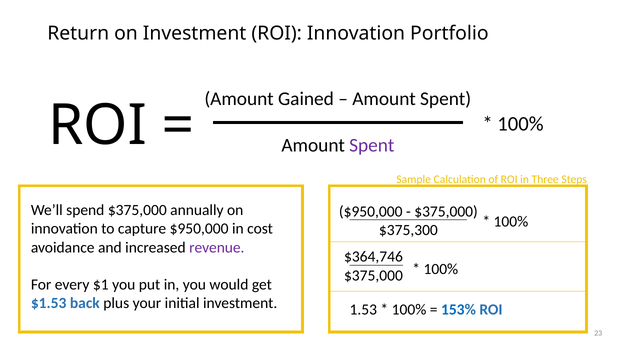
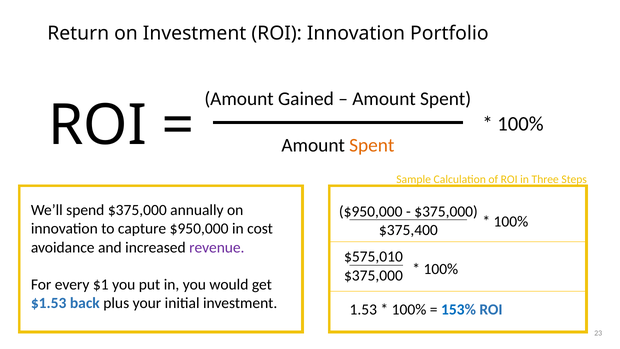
Spent at (372, 145) colour: purple -> orange
$375,300: $375,300 -> $375,400
$364,746: $364,746 -> $575,010
